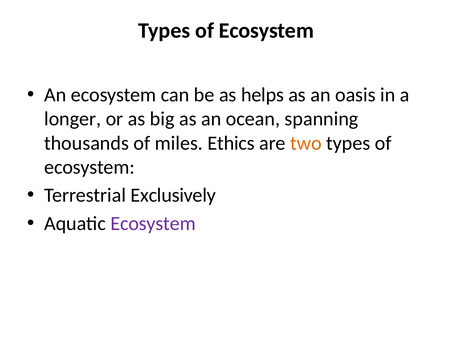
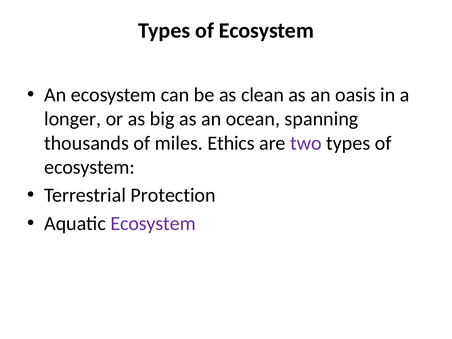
helps: helps -> clean
two colour: orange -> purple
Exclusively: Exclusively -> Protection
